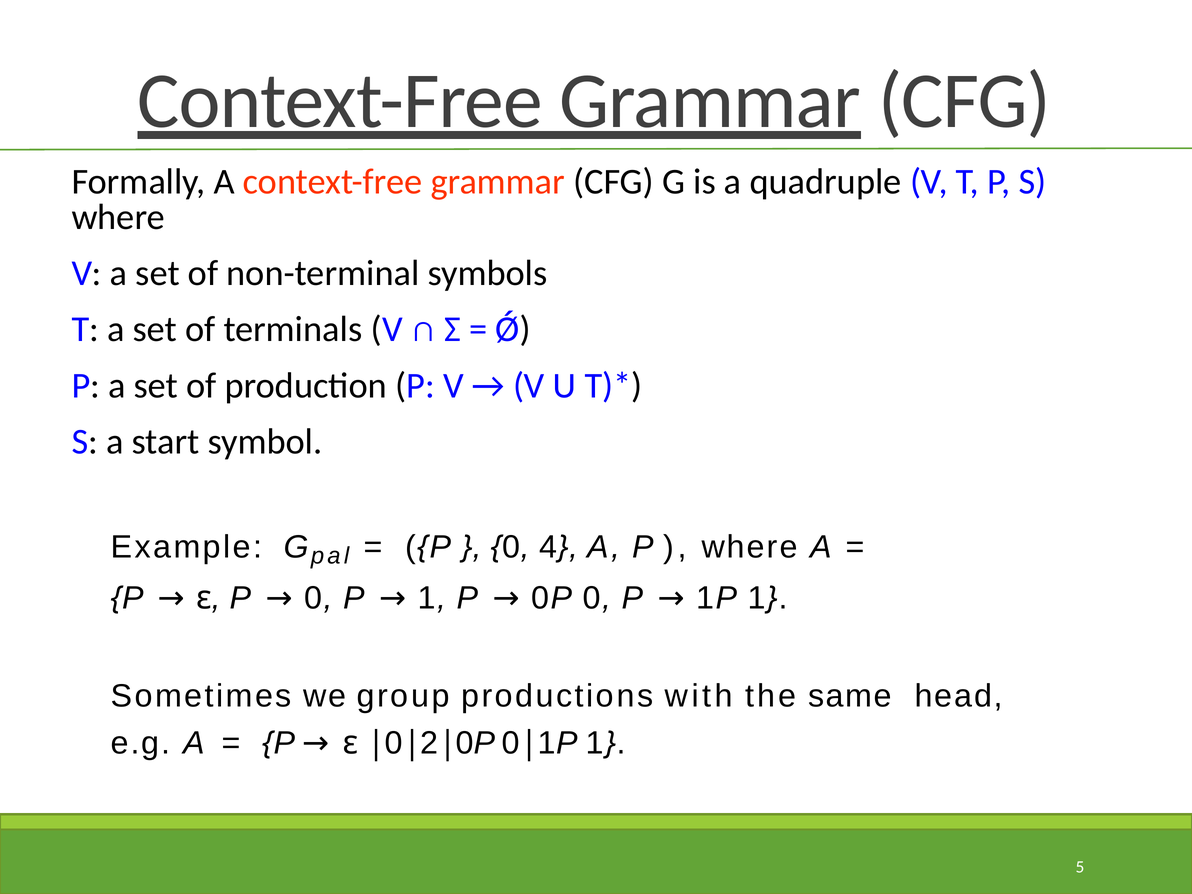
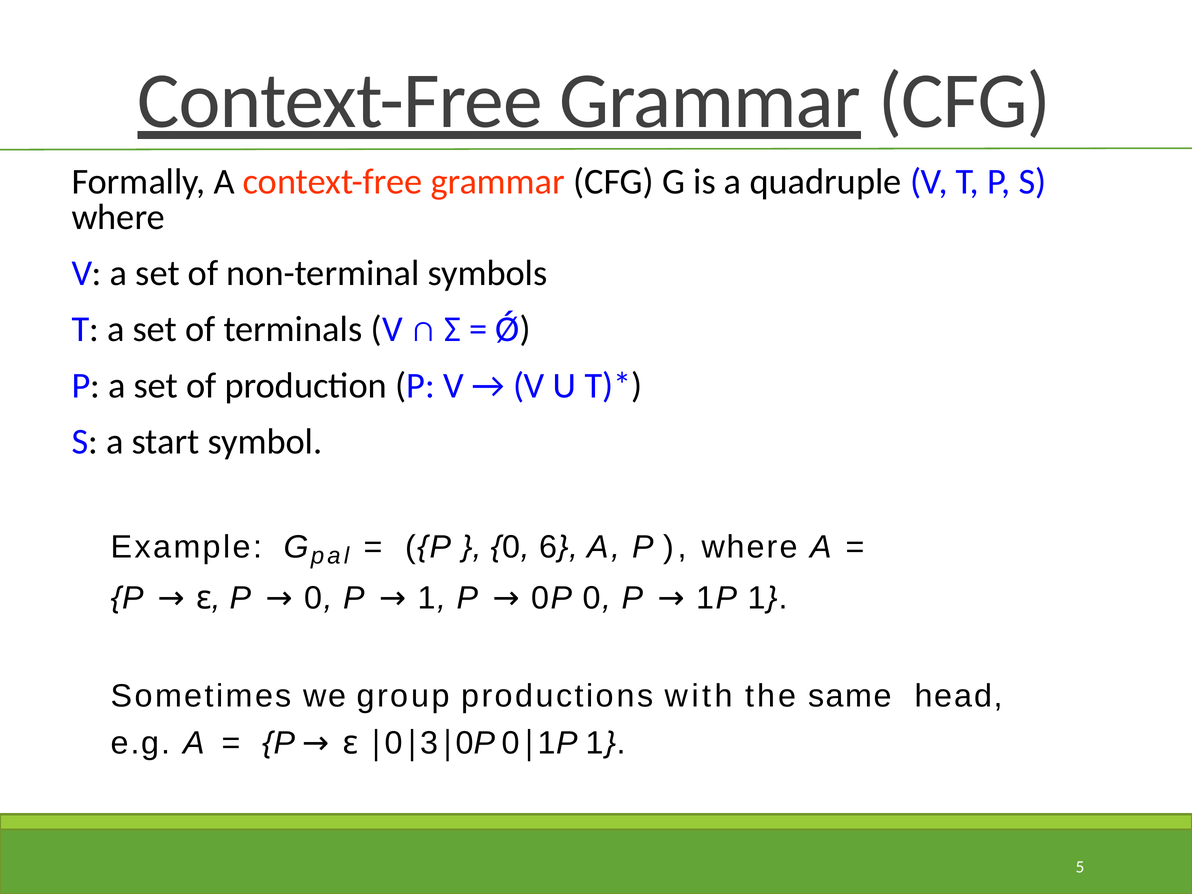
4: 4 -> 6
2: 2 -> 3
